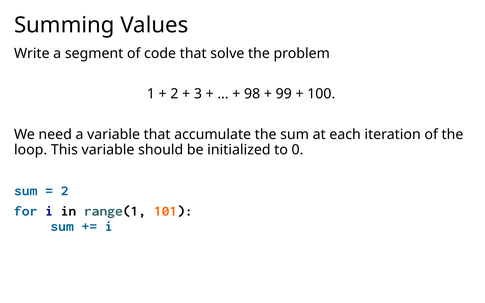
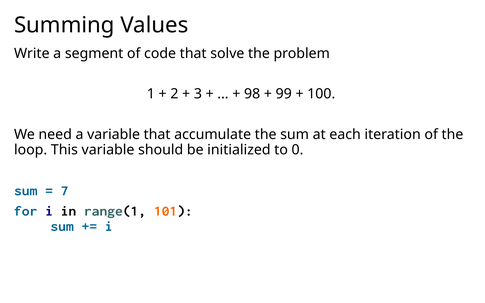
2 at (65, 191): 2 -> 7
